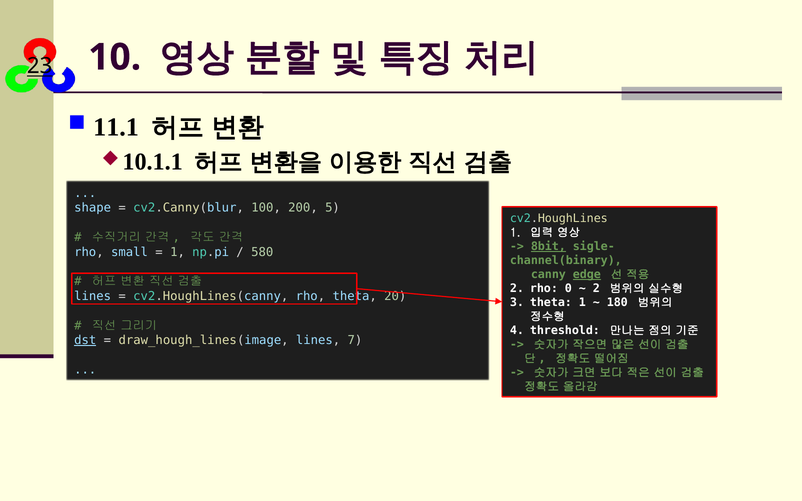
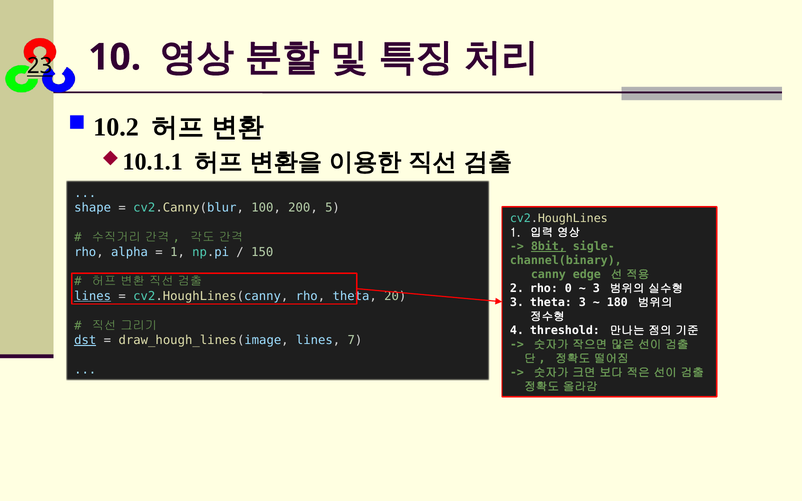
11.1: 11.1 -> 10.2
small: small -> alpha
580: 580 -> 150
edge underline: present -> none
2 at (596, 289): 2 -> 3
lines at (93, 296) underline: none -> present
theta 1: 1 -> 3
